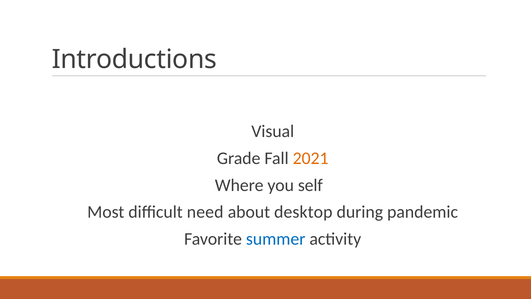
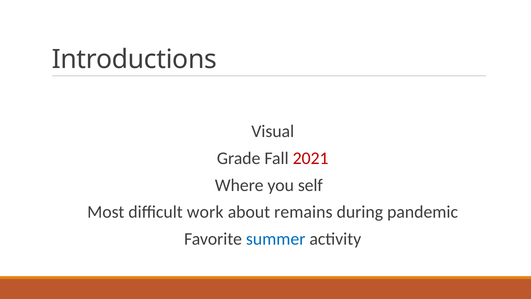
2021 colour: orange -> red
need: need -> work
desktop: desktop -> remains
